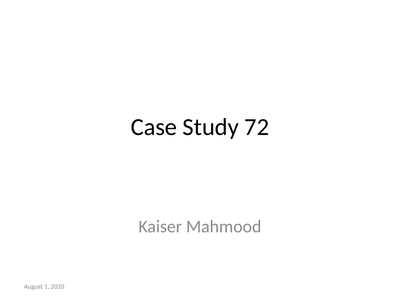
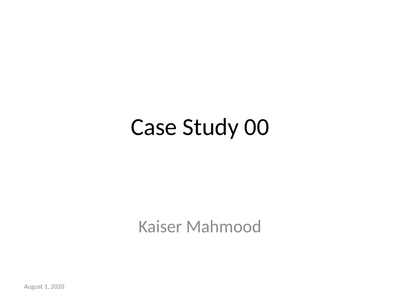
72: 72 -> 00
